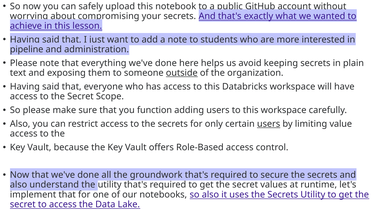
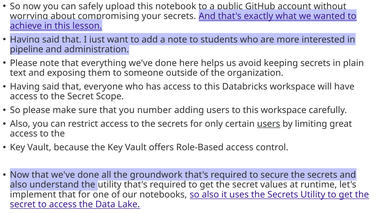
outside underline: present -> none
function: function -> number
value: value -> great
